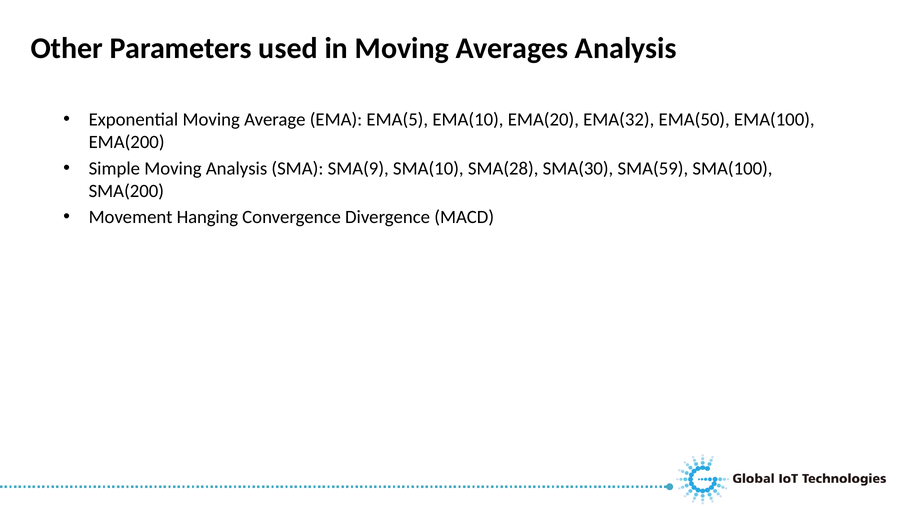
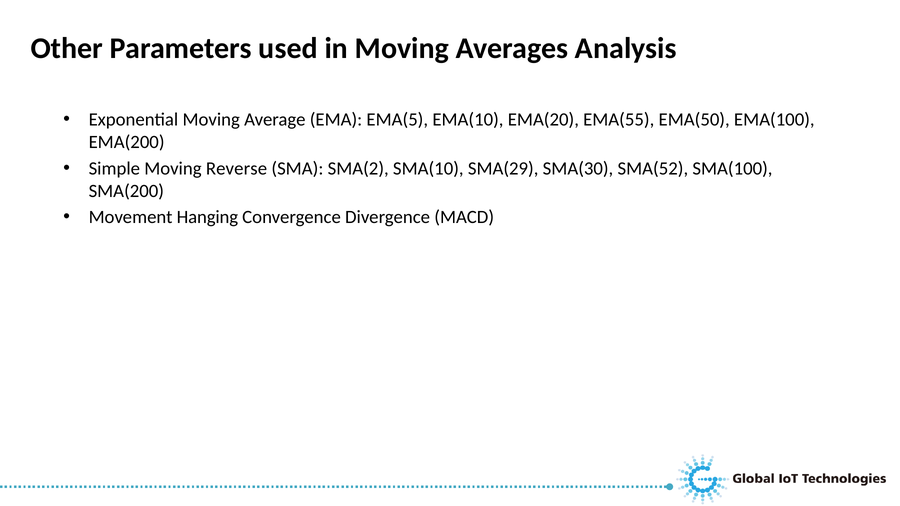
EMA(32: EMA(32 -> EMA(55
Moving Analysis: Analysis -> Reverse
SMA(9: SMA(9 -> SMA(2
SMA(28: SMA(28 -> SMA(29
SMA(59: SMA(59 -> SMA(52
